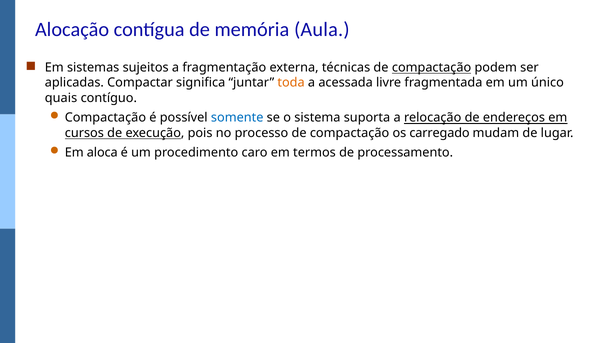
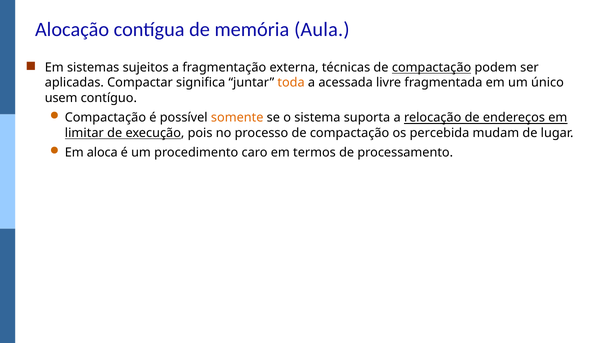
quais: quais -> usem
somente colour: blue -> orange
cursos: cursos -> limitar
carregado: carregado -> percebida
